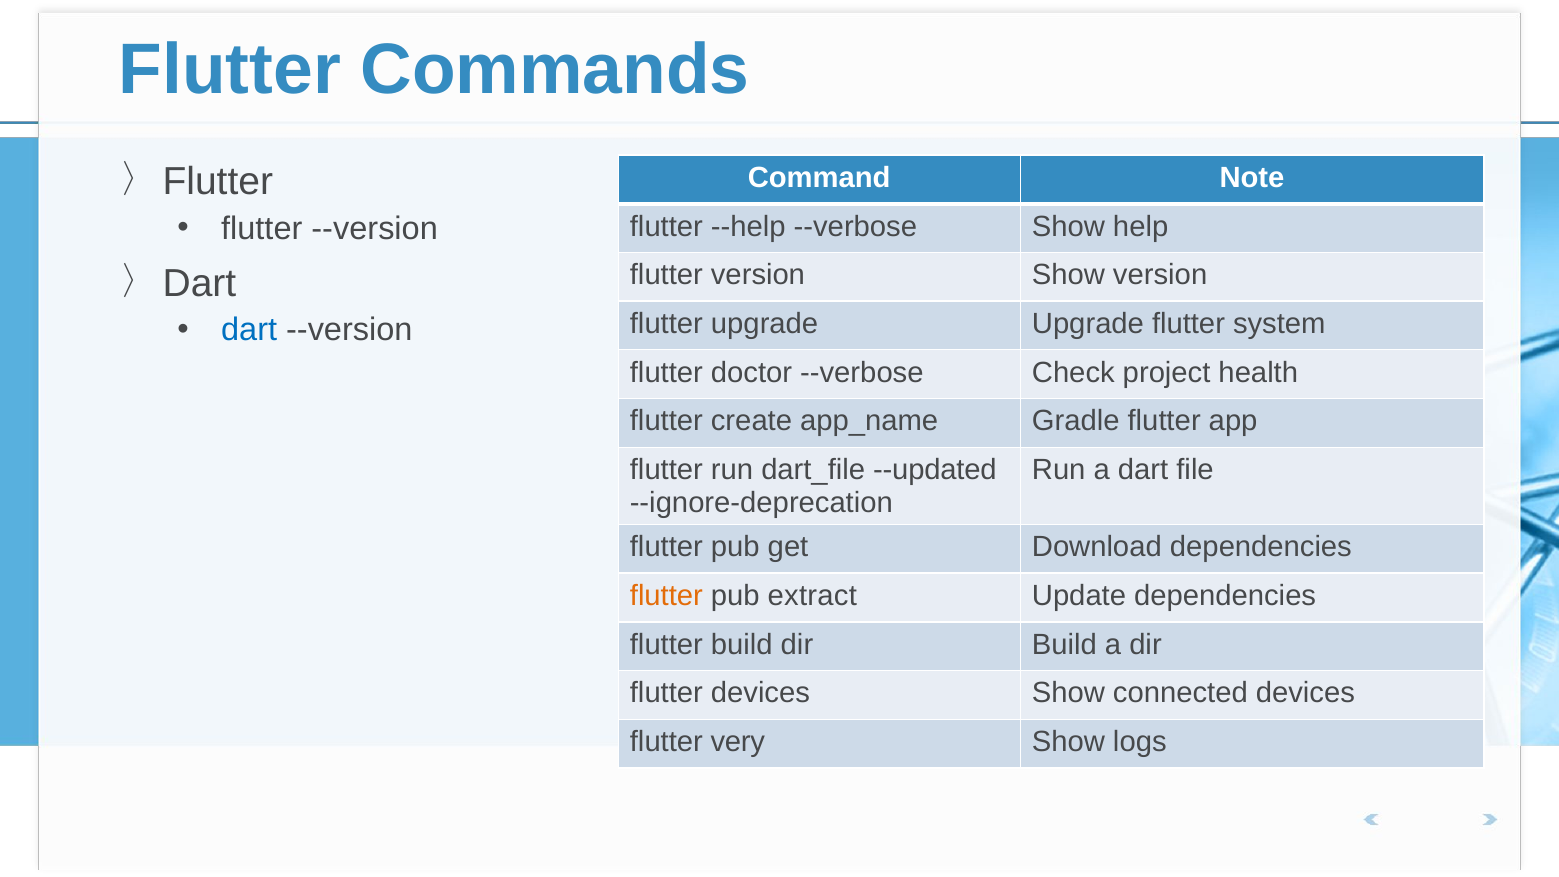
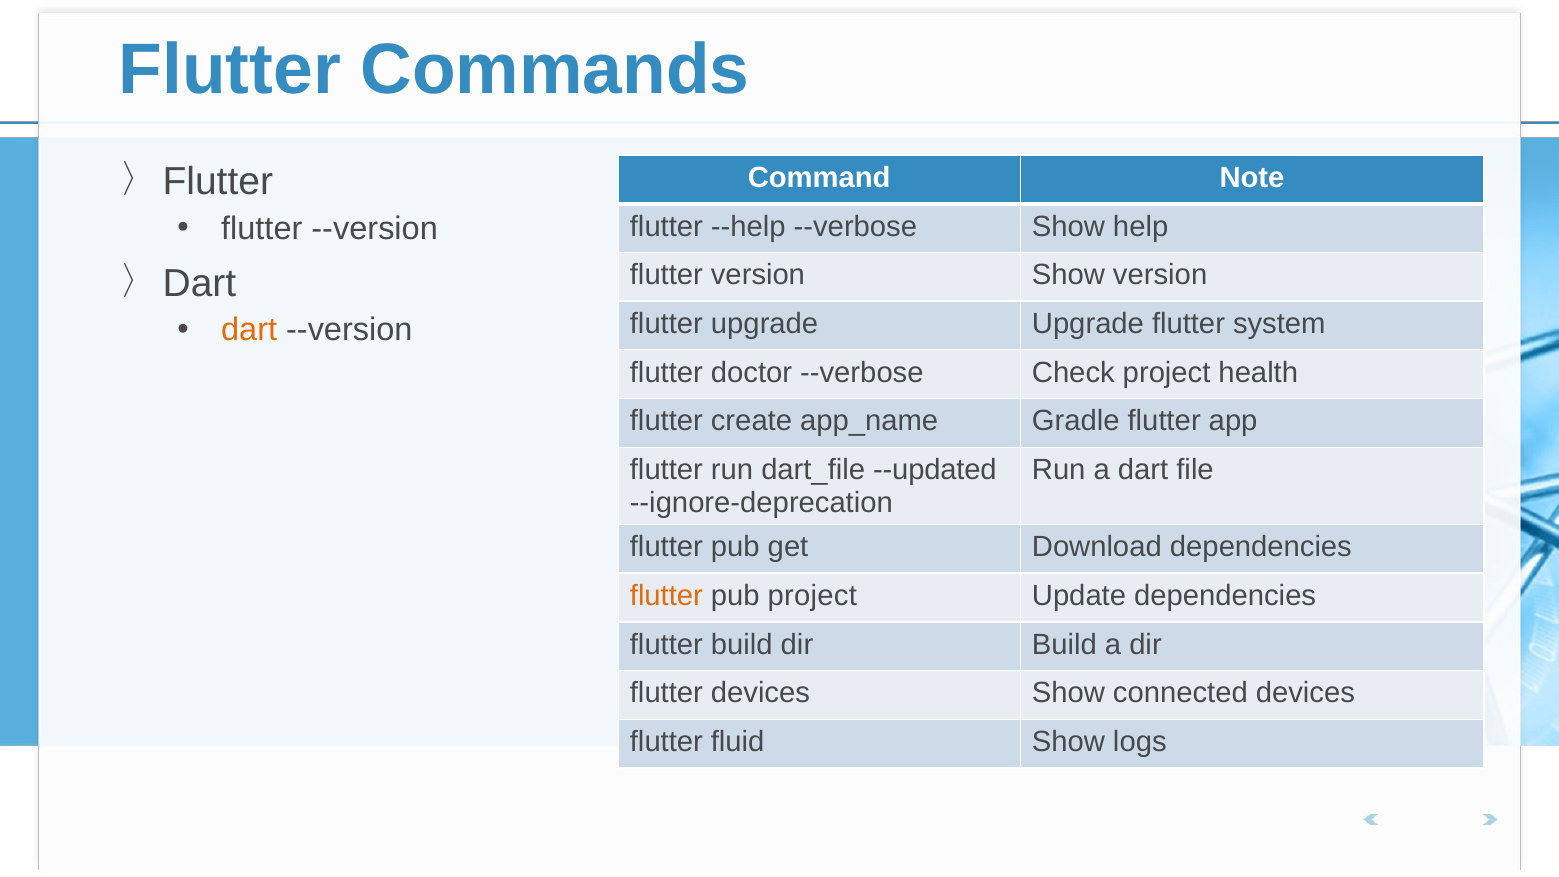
dart at (249, 330) colour: blue -> orange
pub extract: extract -> project
very: very -> fluid
